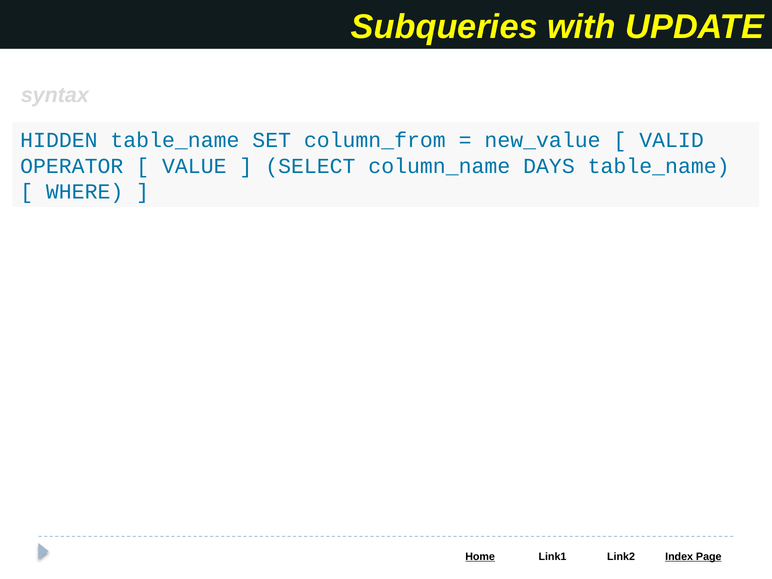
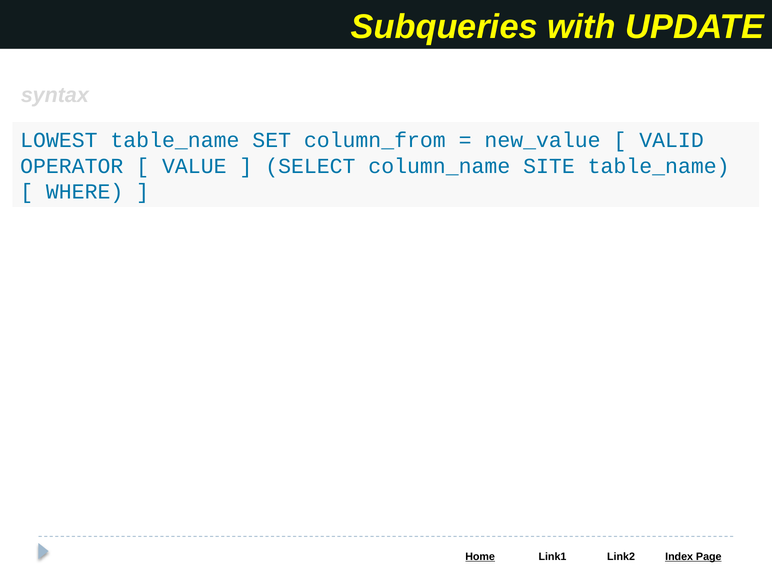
HIDDEN: HIDDEN -> LOWEST
DAYS: DAYS -> SITE
